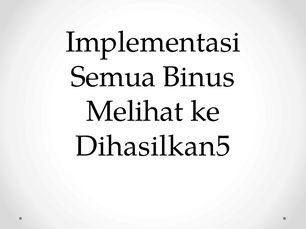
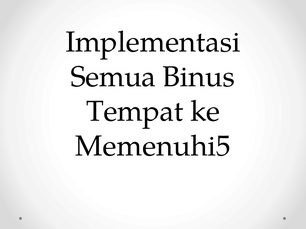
Melihat: Melihat -> Tempat
Dihasilkan5: Dihasilkan5 -> Memenuhi5
